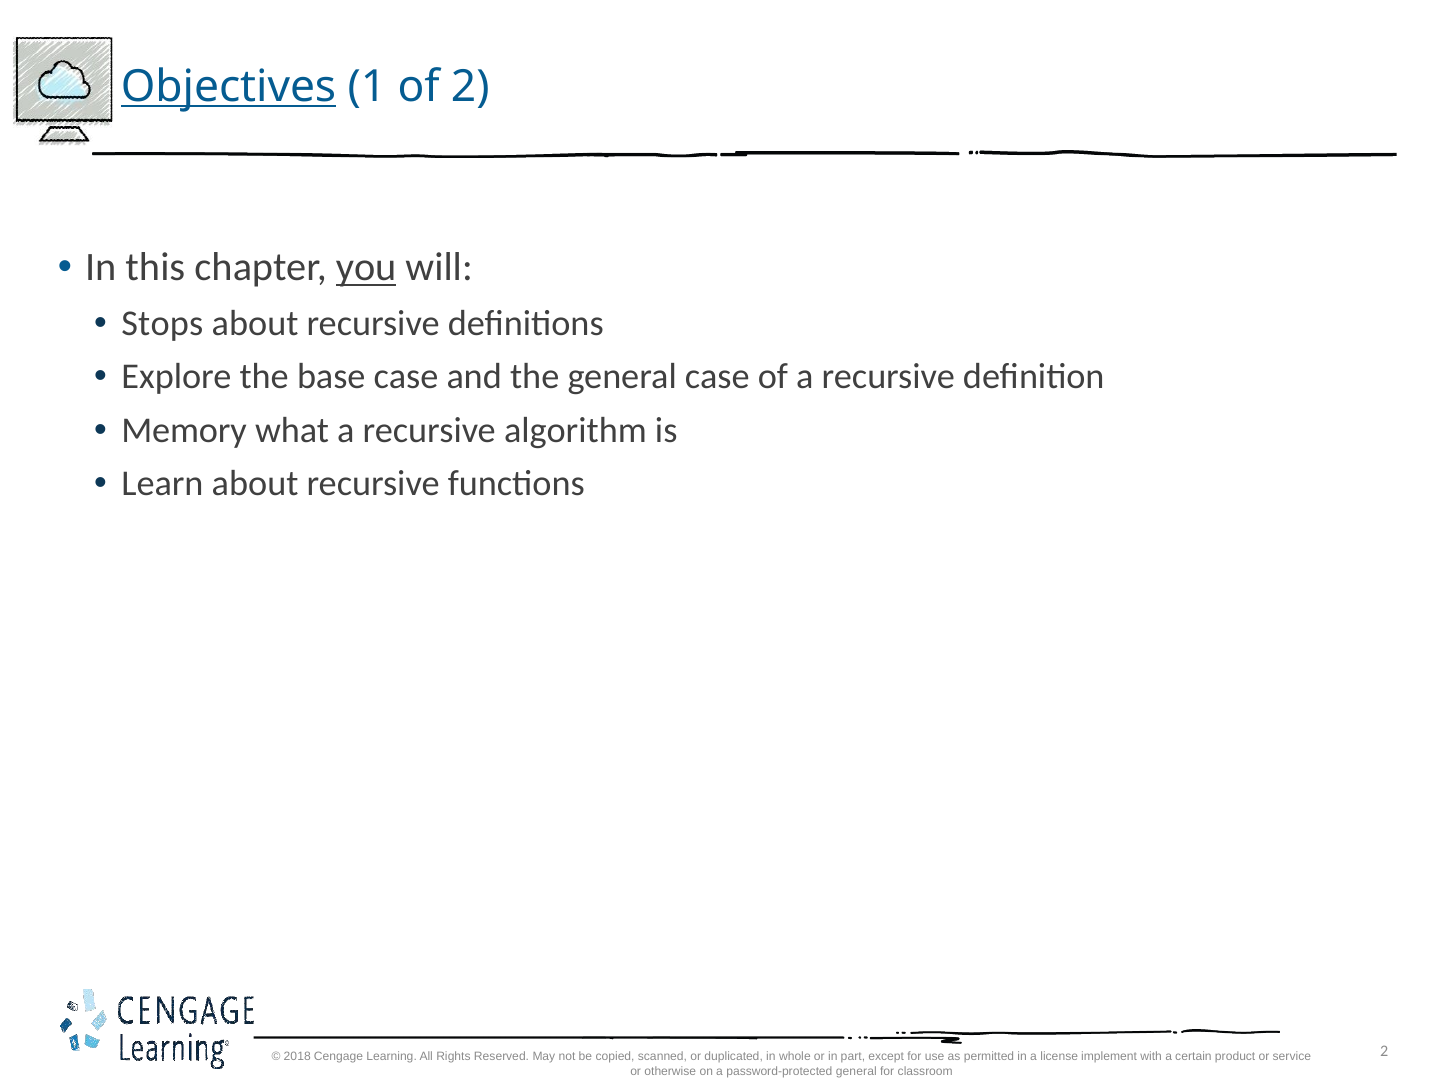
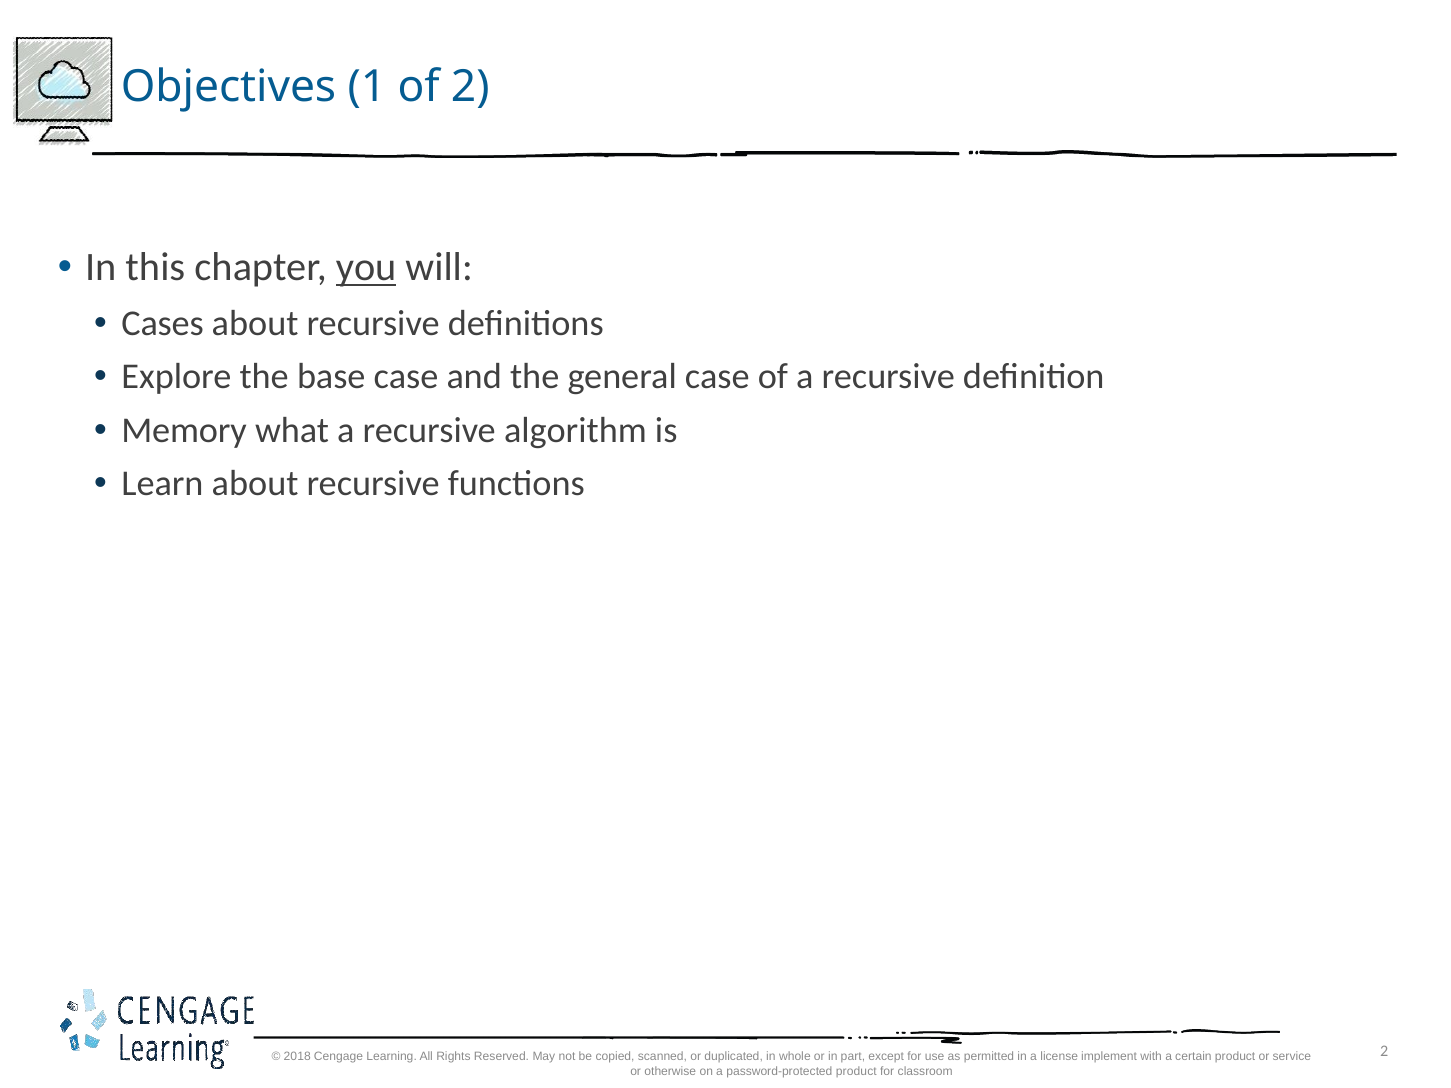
Objectives underline: present -> none
Stops: Stops -> Cases
password-protected general: general -> product
